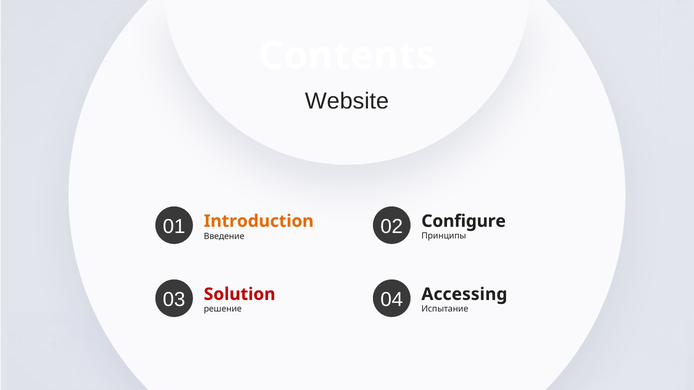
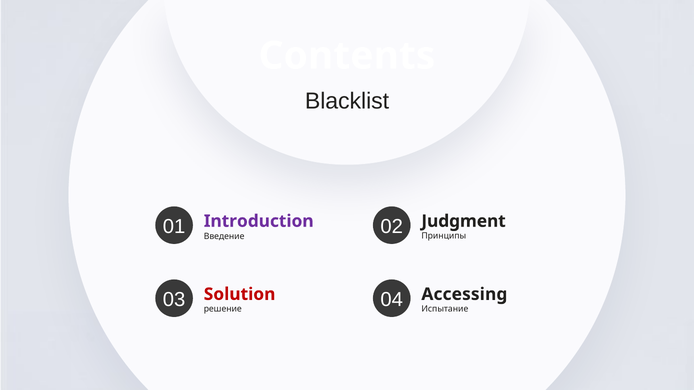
Website: Website -> Blacklist
Configure: Configure -> Judgment
Introduction colour: orange -> purple
